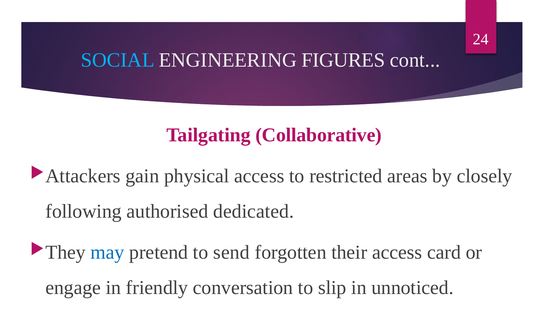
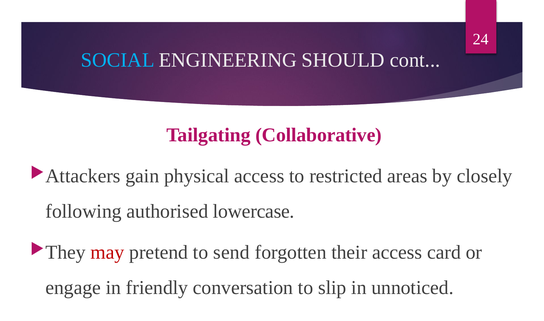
FIGURES: FIGURES -> SHOULD
dedicated: dedicated -> lowercase
may colour: blue -> red
